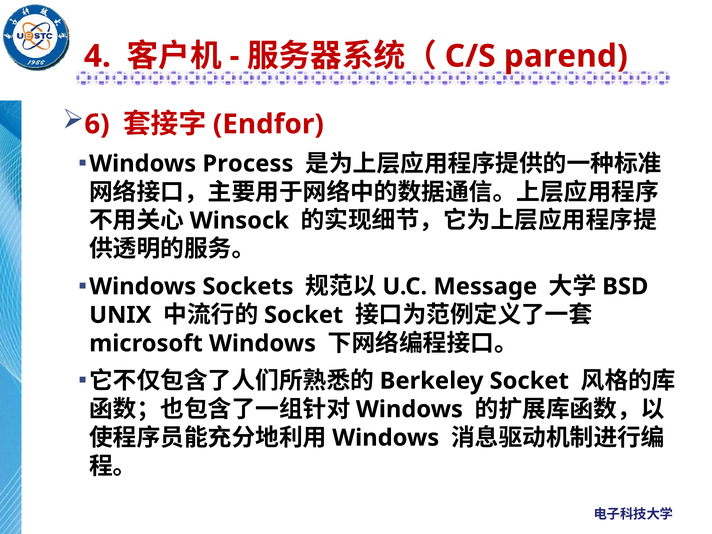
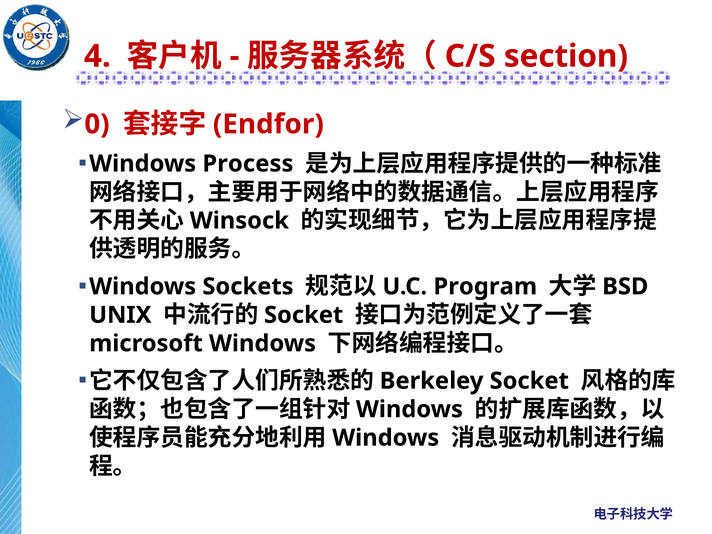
parend: parend -> section
6: 6 -> 0
Message: Message -> Program
